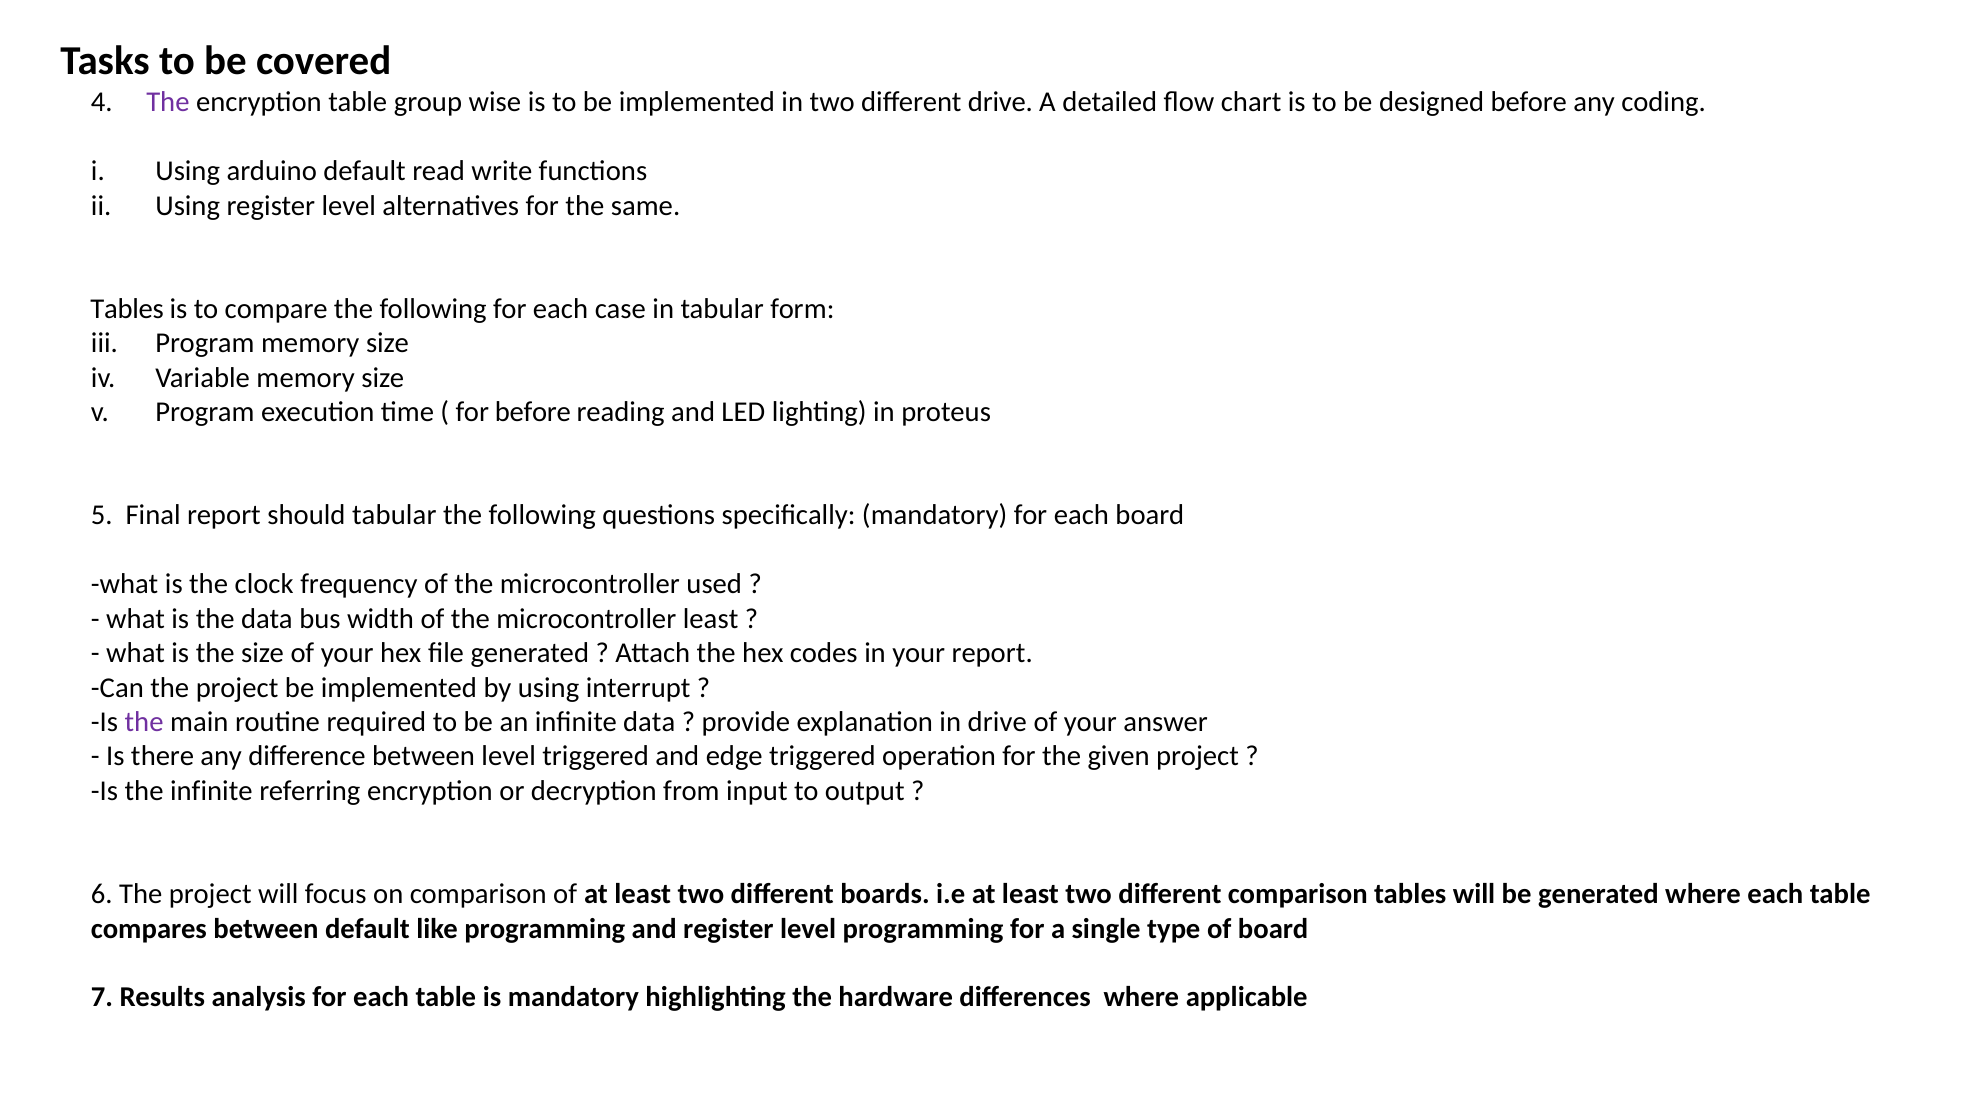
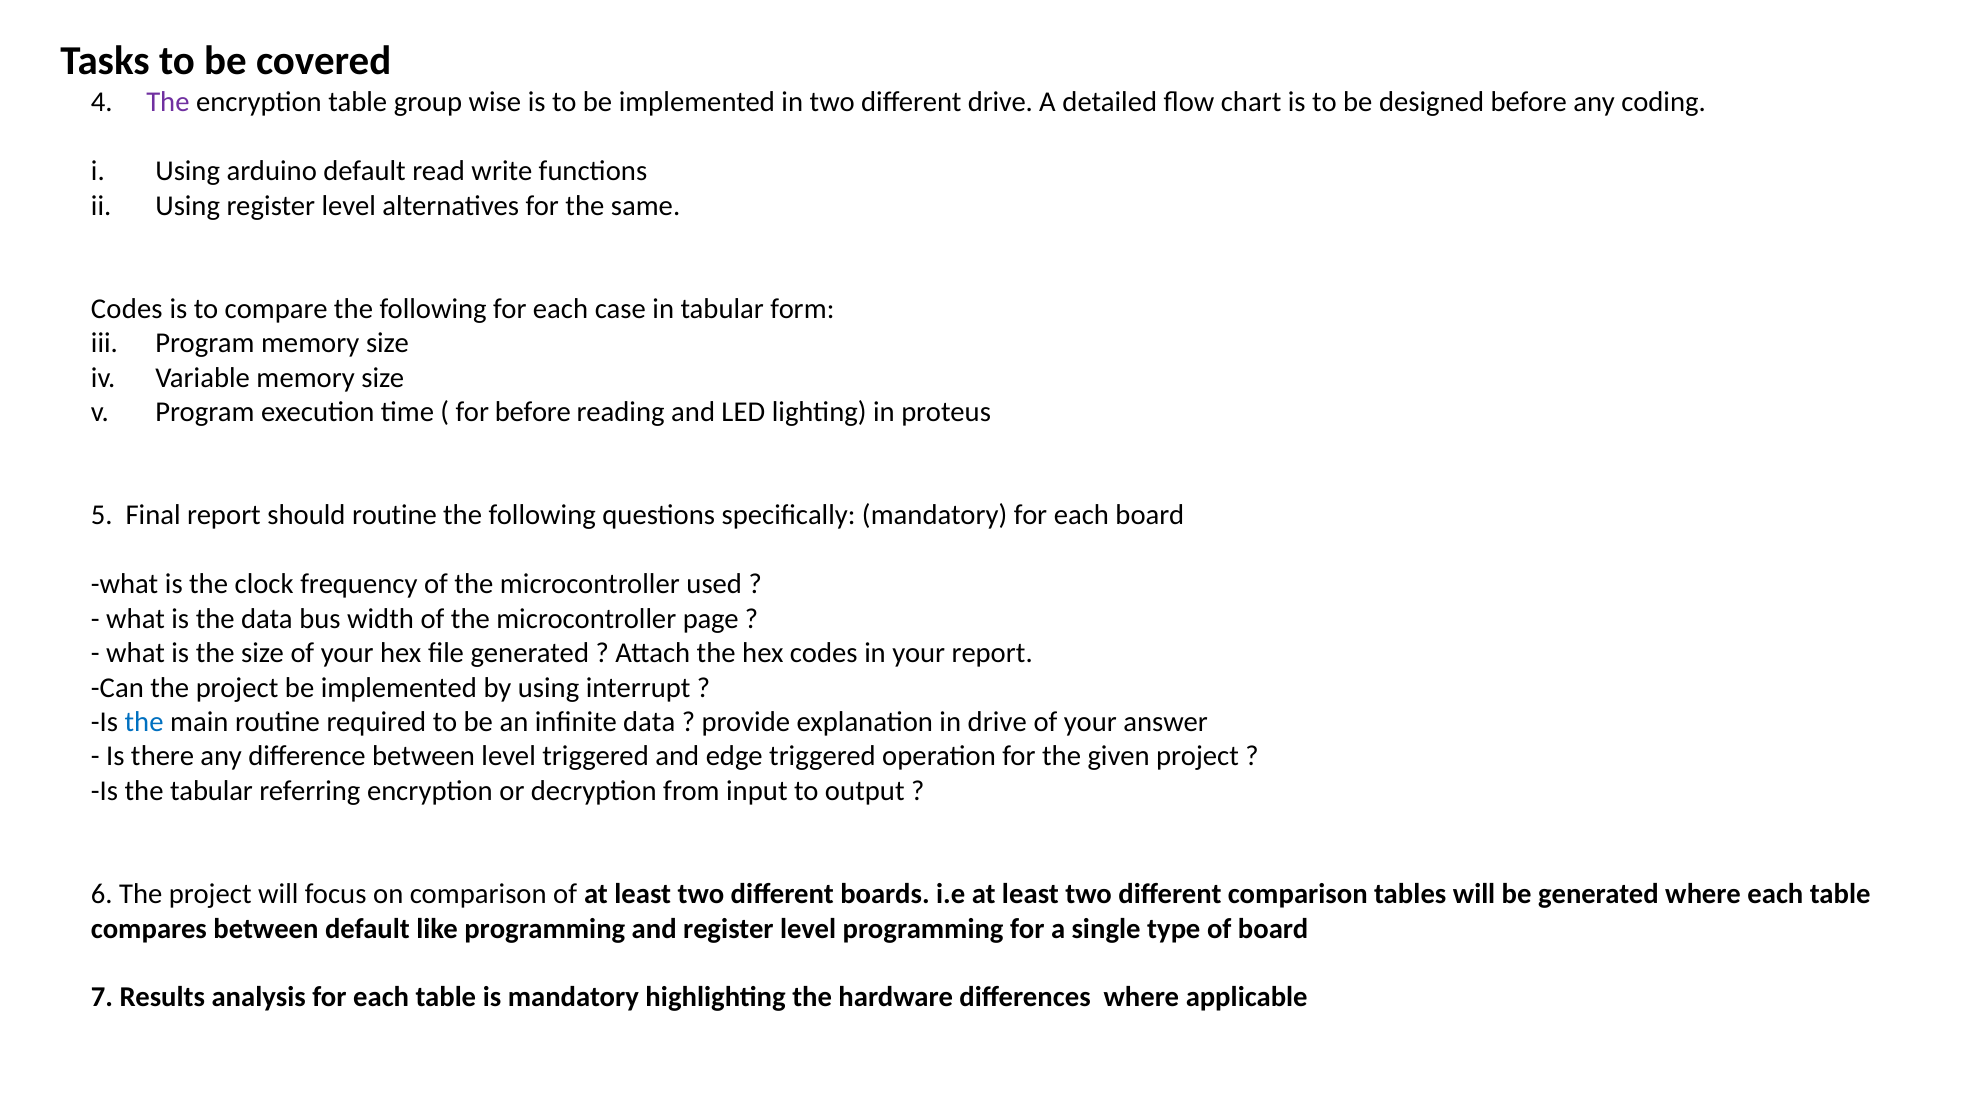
Tables at (127, 309): Tables -> Codes
should tabular: tabular -> routine
microcontroller least: least -> page
the at (144, 722) colour: purple -> blue
the infinite: infinite -> tabular
